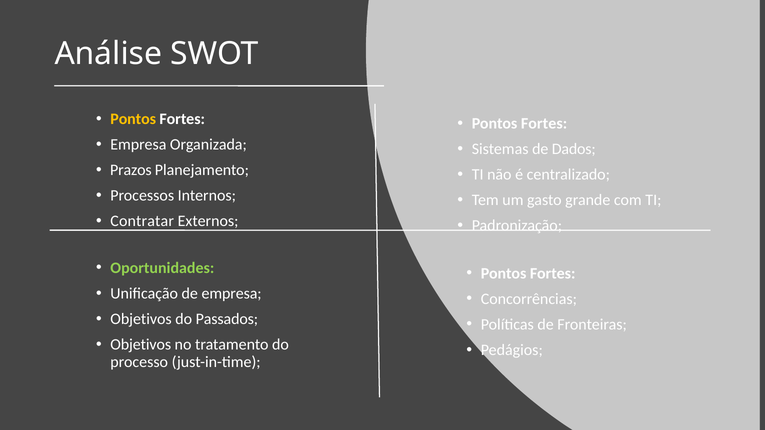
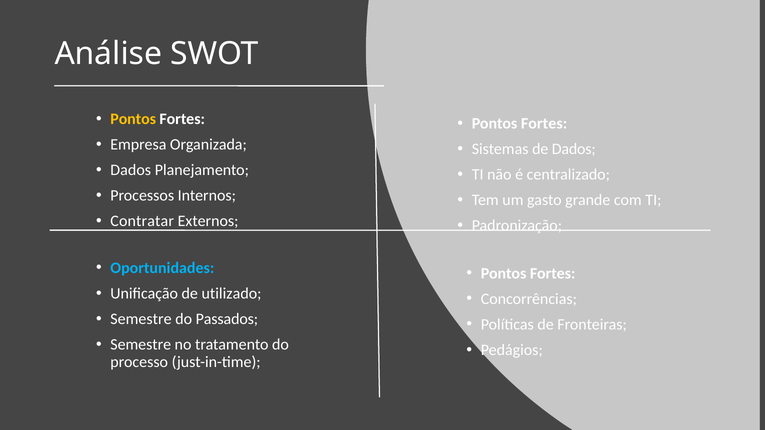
Prazos at (131, 170): Prazos -> Dados
Oportunidades colour: light green -> light blue
de empresa: empresa -> utilizado
Objetivos at (141, 319): Objetivos -> Semestre
Objetivos at (141, 345): Objetivos -> Semestre
